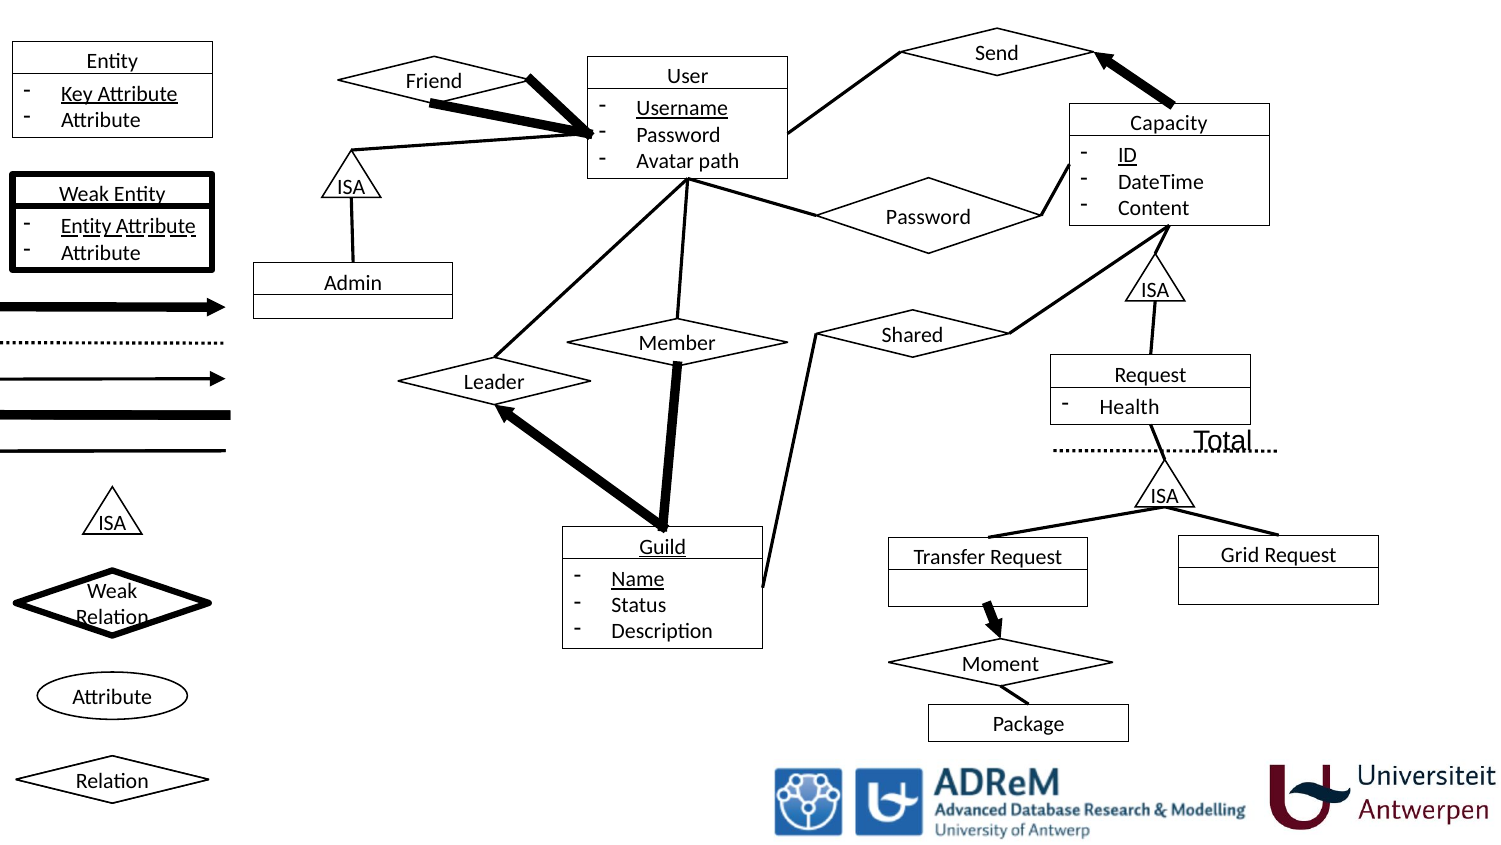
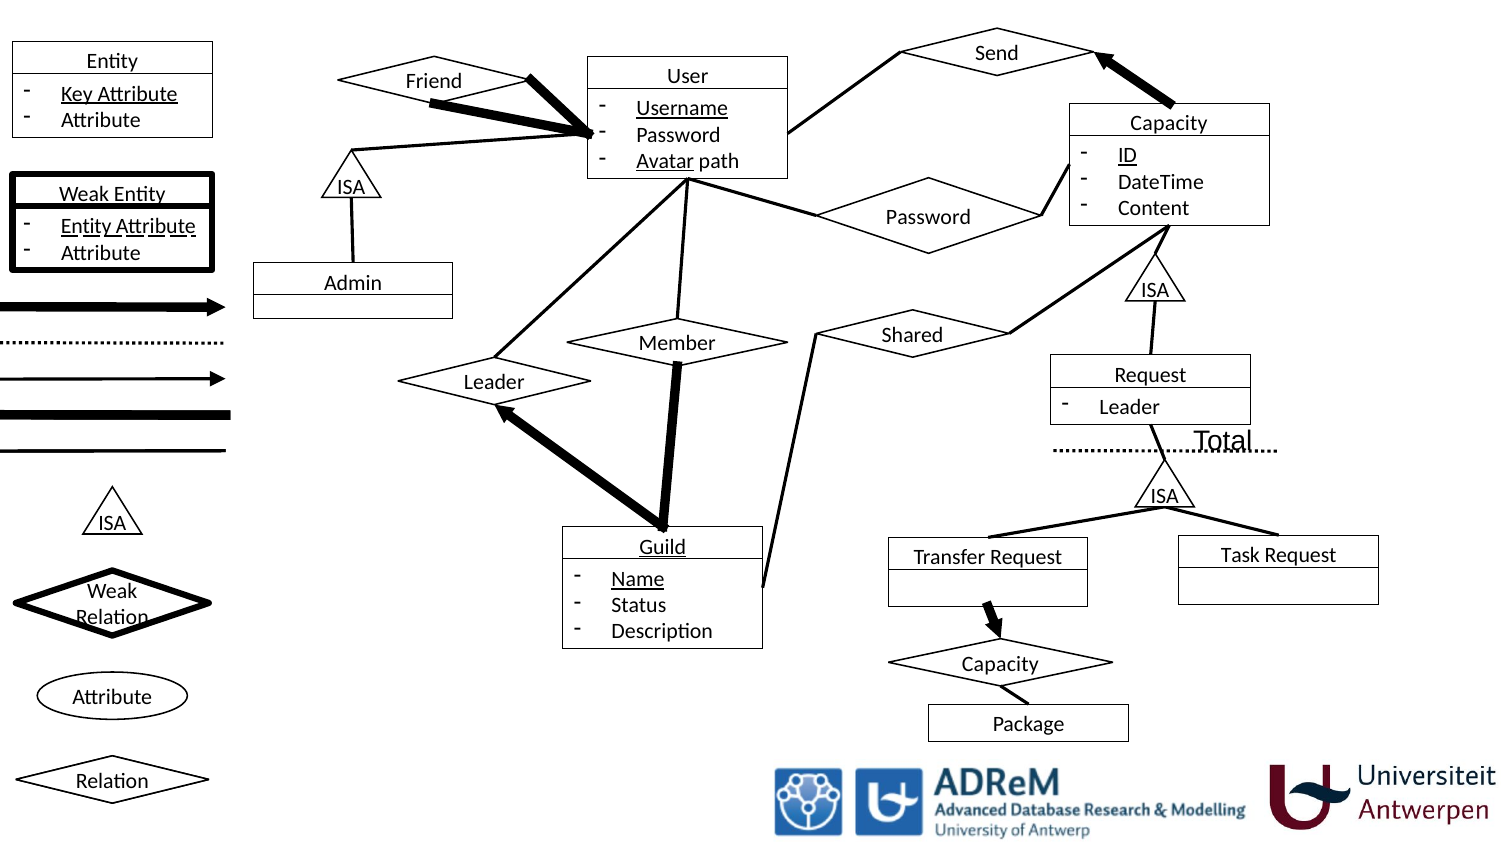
Avatar underline: none -> present
Health at (1130, 407): Health -> Leader
Grid: Grid -> Task
Moment at (1000, 663): Moment -> Capacity
